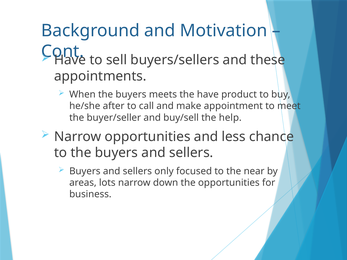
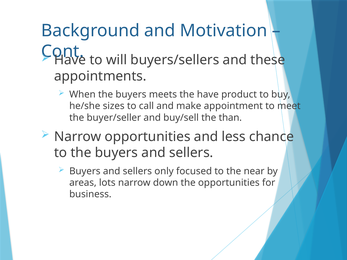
sell: sell -> will
after: after -> sizes
help: help -> than
